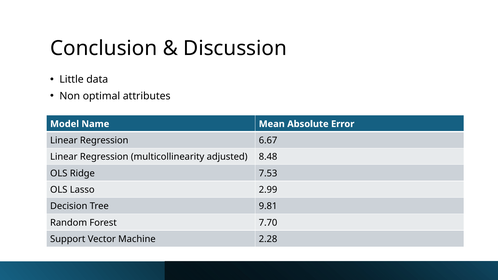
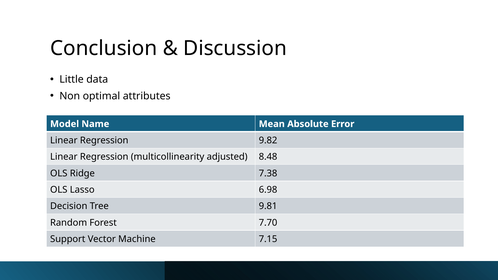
6.67: 6.67 -> 9.82
7.53: 7.53 -> 7.38
2.99: 2.99 -> 6.98
2.28: 2.28 -> 7.15
